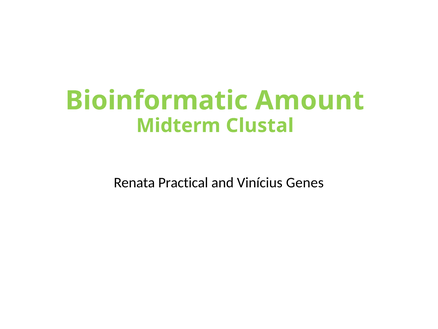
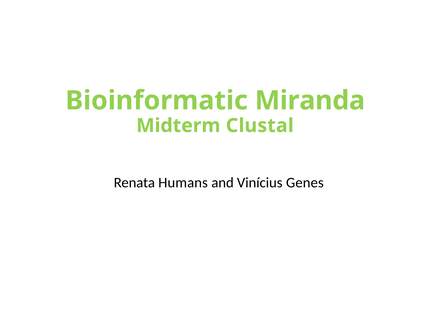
Amount: Amount -> Miranda
Practical: Practical -> Humans
